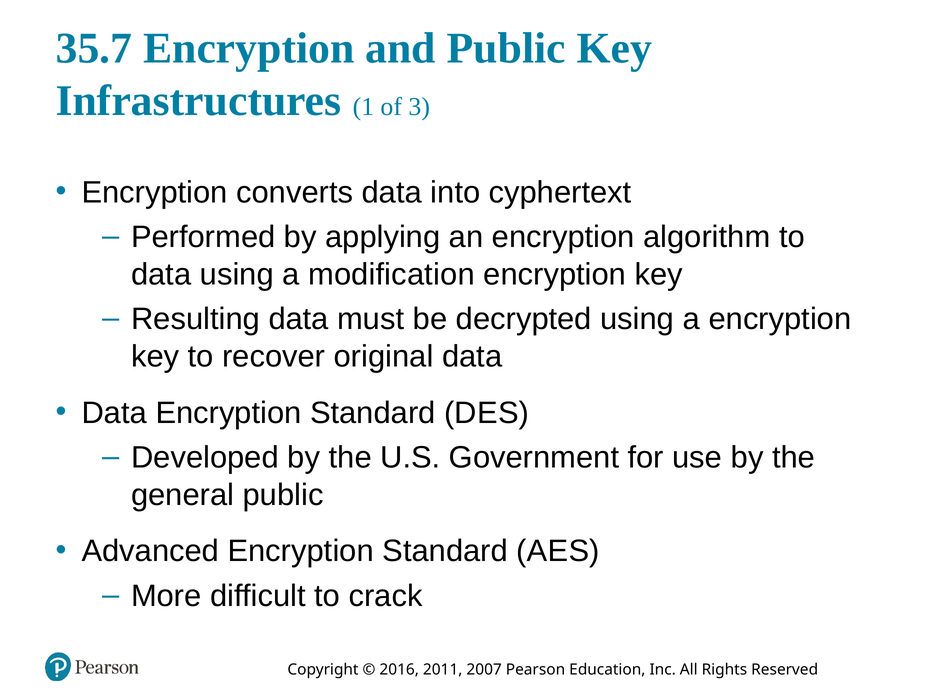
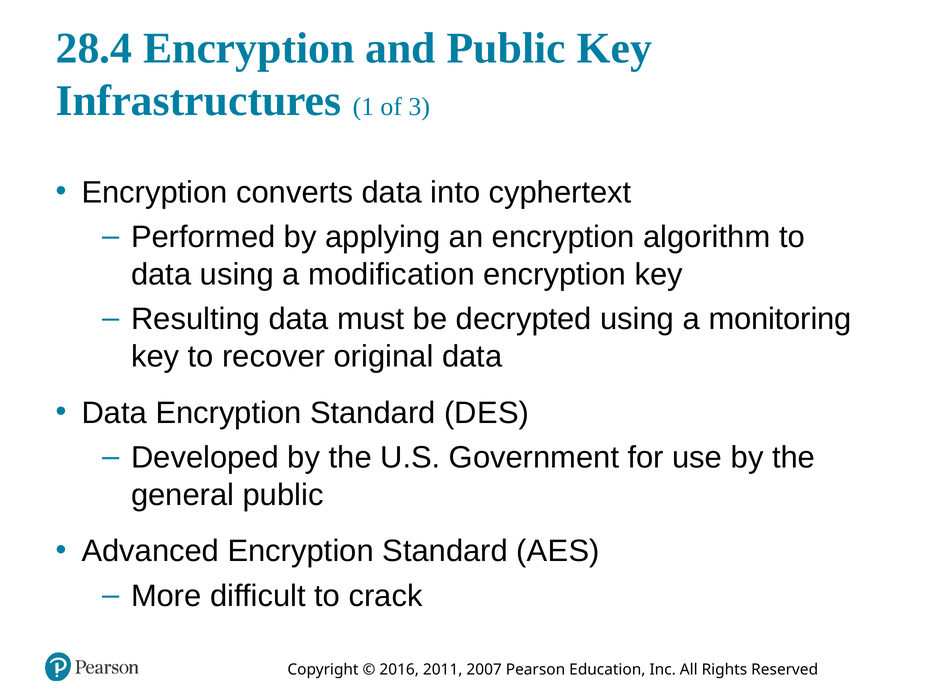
35.7: 35.7 -> 28.4
a encryption: encryption -> monitoring
